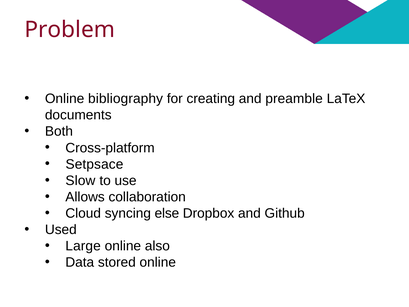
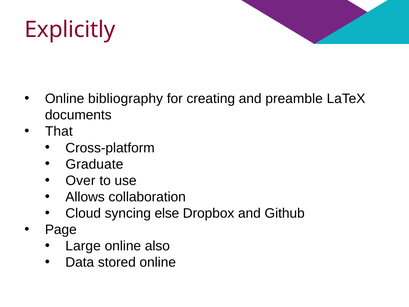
Problem: Problem -> Explicitly
Both: Both -> That
Setpsace: Setpsace -> Graduate
Slow: Slow -> Over
Used: Used -> Page
